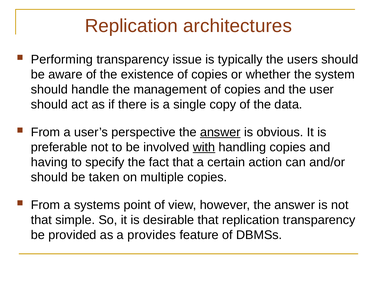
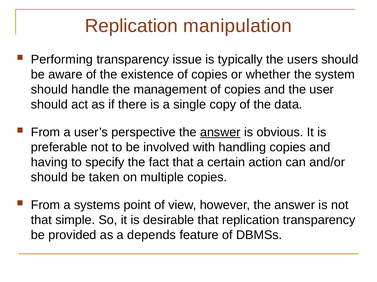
architectures: architectures -> manipulation
with underline: present -> none
provides: provides -> depends
